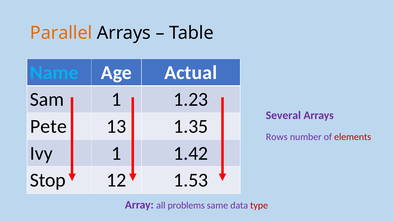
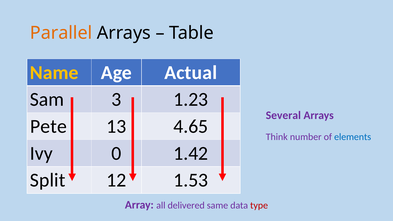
Name colour: light blue -> yellow
Sam 1: 1 -> 3
1.35: 1.35 -> 4.65
Rows: Rows -> Think
elements colour: red -> blue
Ivy 1: 1 -> 0
Stop: Stop -> Split
problems: problems -> delivered
